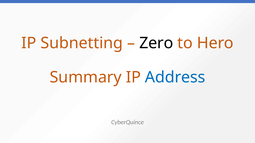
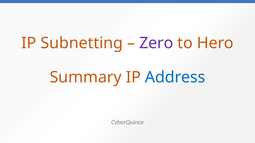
Zero colour: black -> purple
